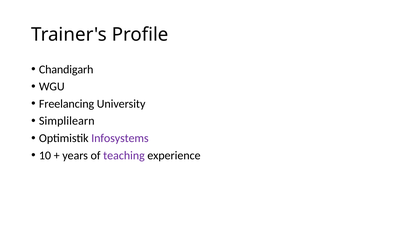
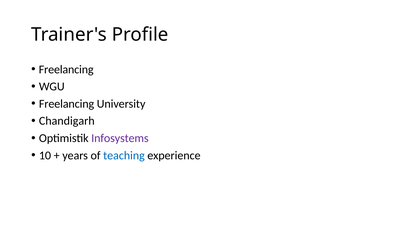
Chandigarh at (66, 69): Chandigarh -> Freelancing
Simplilearn: Simplilearn -> Chandigarh
teaching colour: purple -> blue
